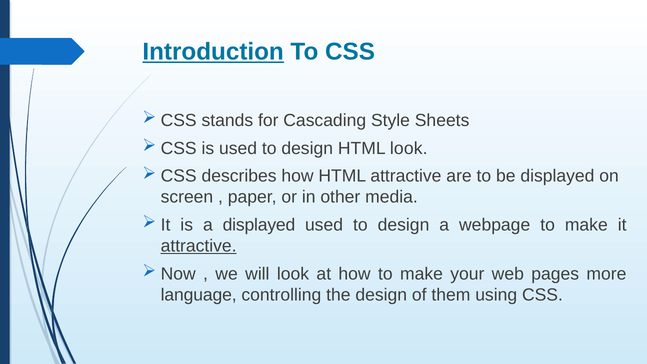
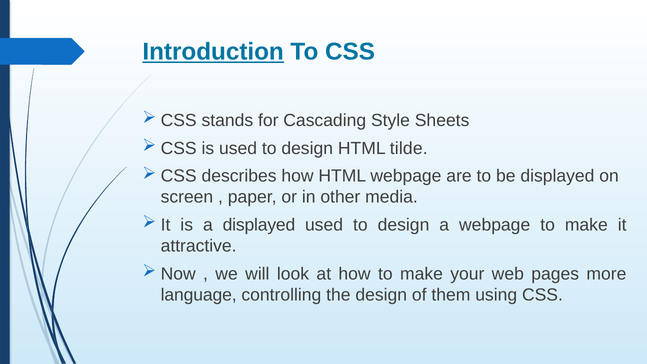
HTML look: look -> tilde
HTML attractive: attractive -> webpage
attractive at (199, 246) underline: present -> none
